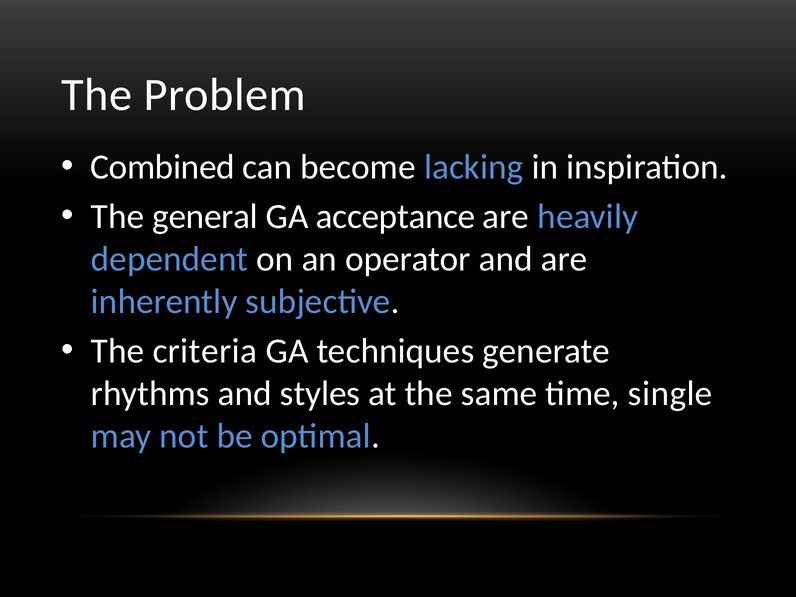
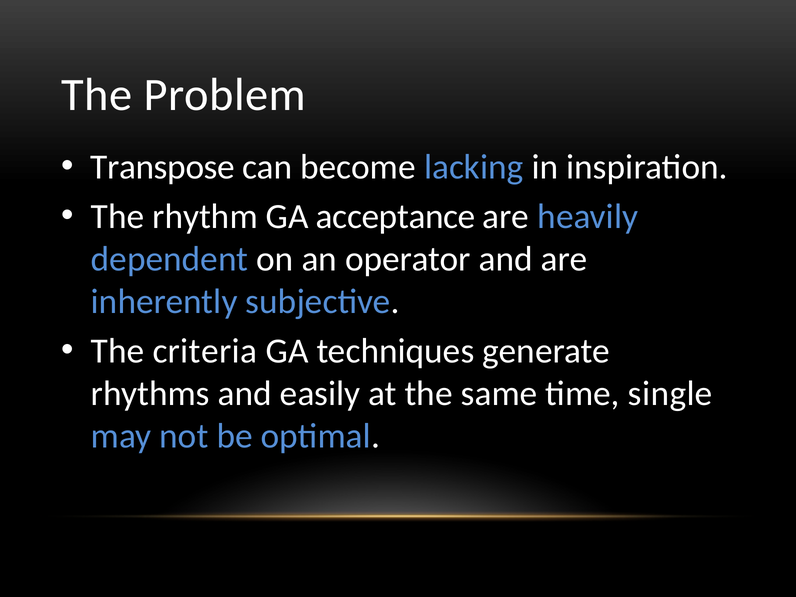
Combined: Combined -> Transpose
general: general -> rhythm
styles: styles -> easily
